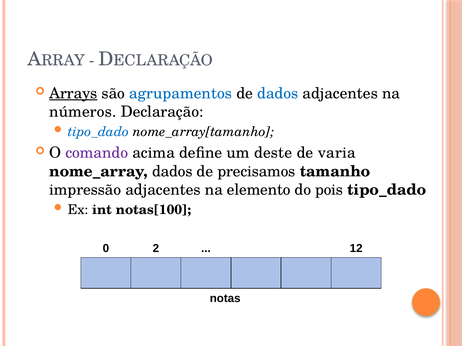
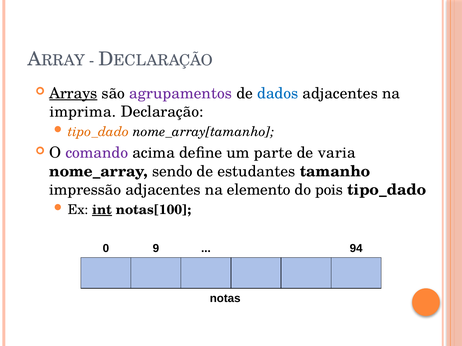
agrupamentos colour: blue -> purple
números: números -> imprima
tipo_dado at (98, 132) colour: blue -> orange
deste: deste -> parte
nome_array dados: dados -> sendo
precisamos: precisamos -> estudantes
int underline: none -> present
2: 2 -> 9
12: 12 -> 94
